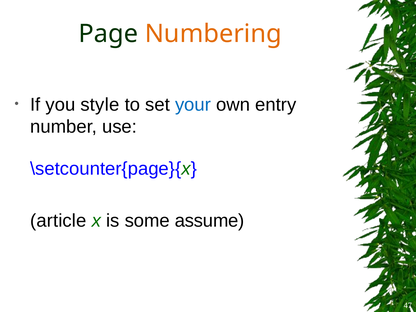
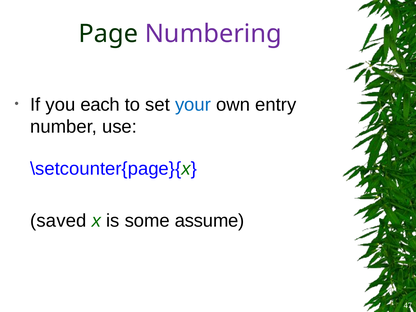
Numbering colour: orange -> purple
style: style -> each
article: article -> saved
